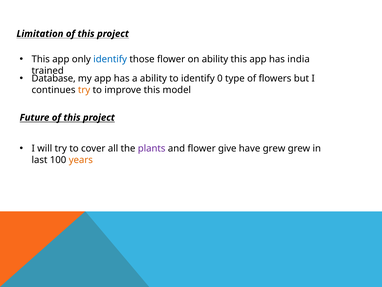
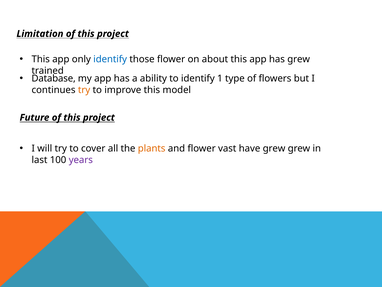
on ability: ability -> about
has india: india -> grew
0: 0 -> 1
plants colour: purple -> orange
give: give -> vast
years colour: orange -> purple
